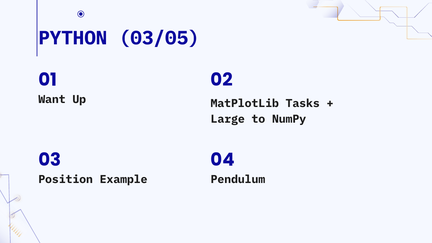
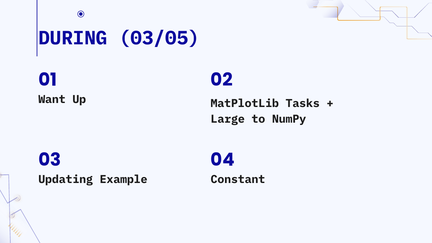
PYTHON: PYTHON -> DURING
Position: Position -> Updating
Pendulum: Pendulum -> Constant
